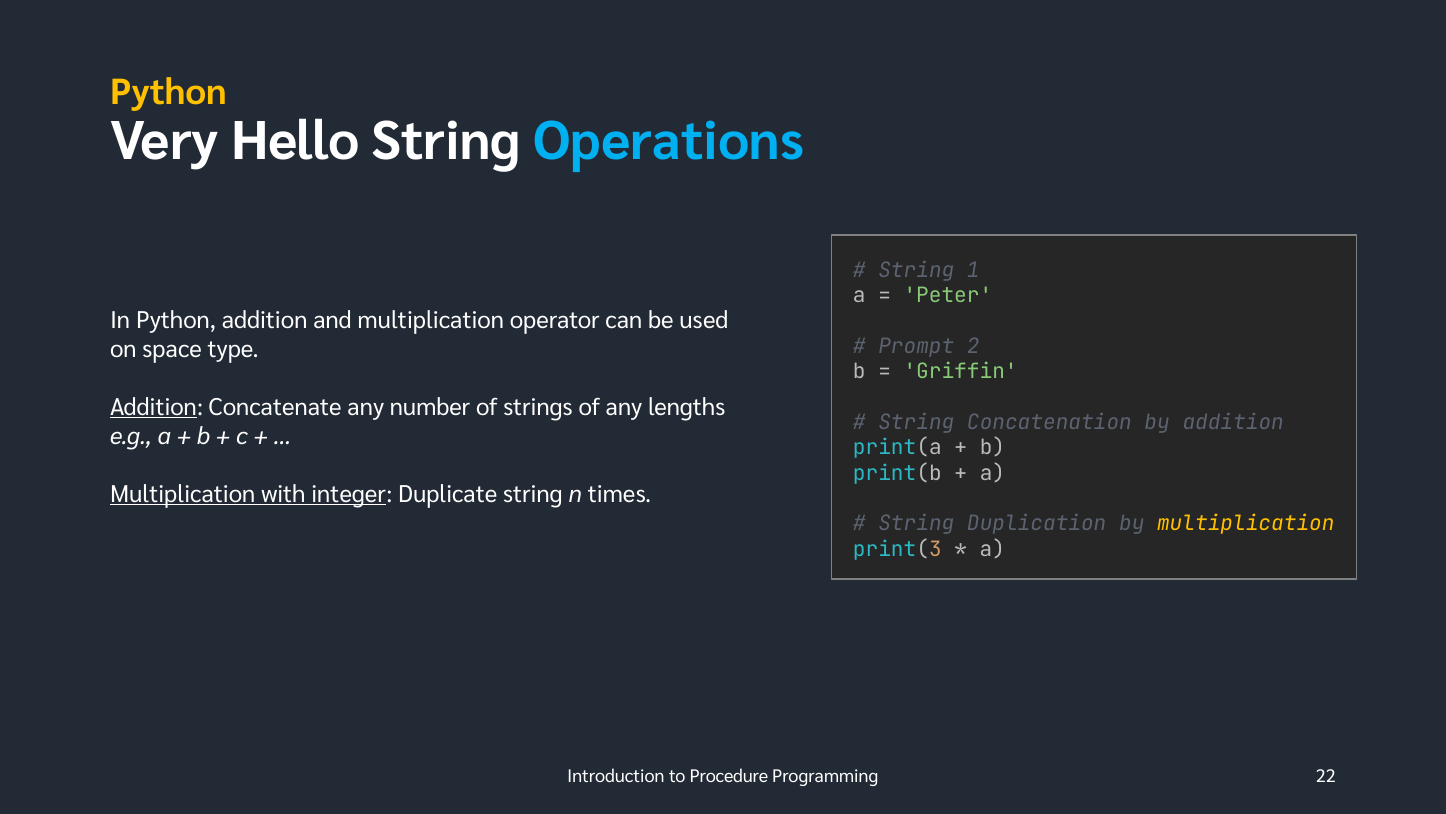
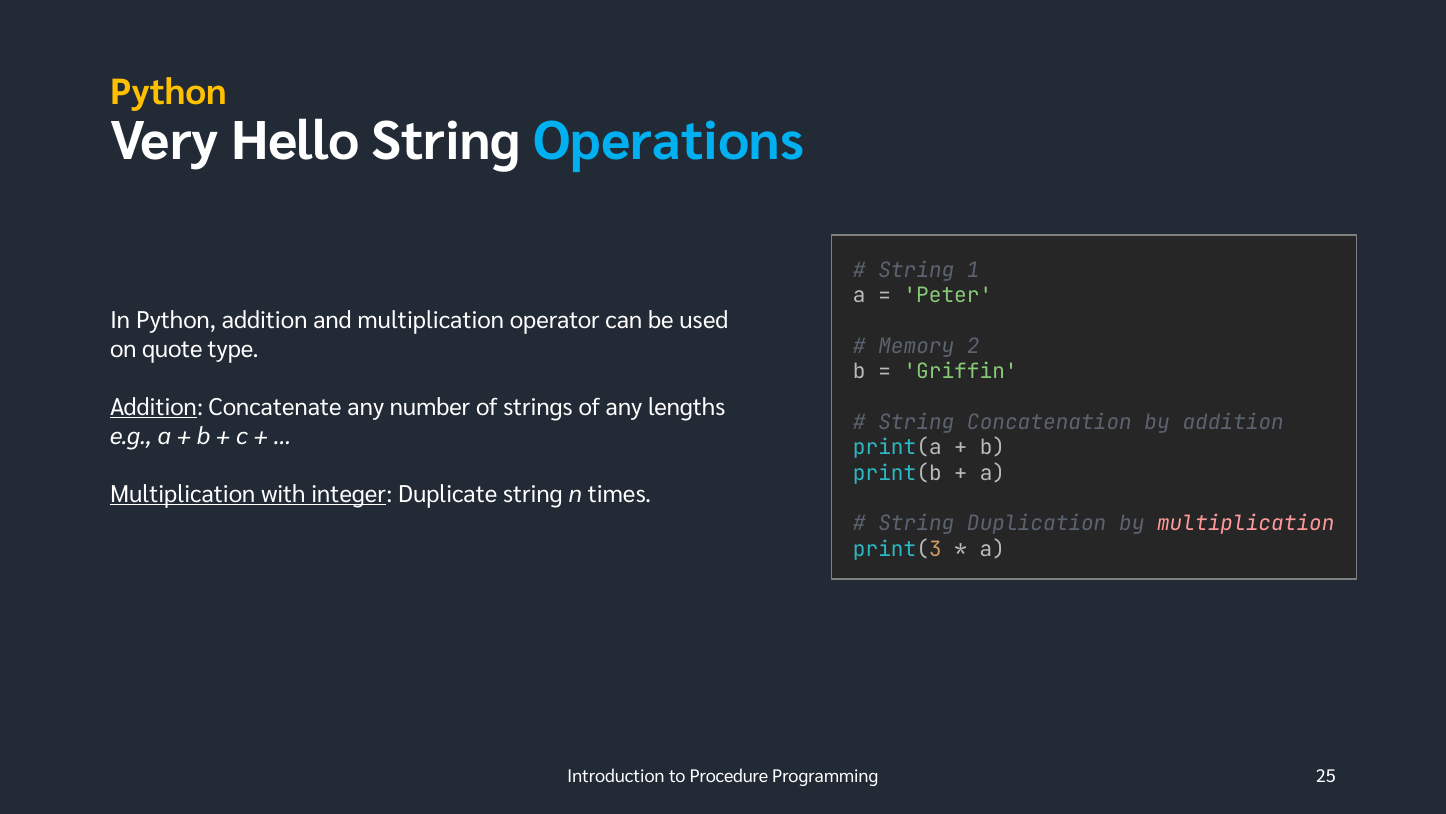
Prompt: Prompt -> Memory
space: space -> quote
multiplication at (1246, 523) colour: yellow -> pink
22: 22 -> 25
